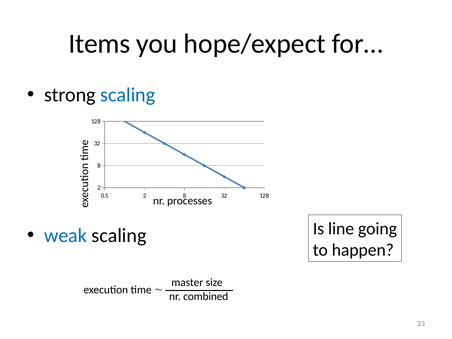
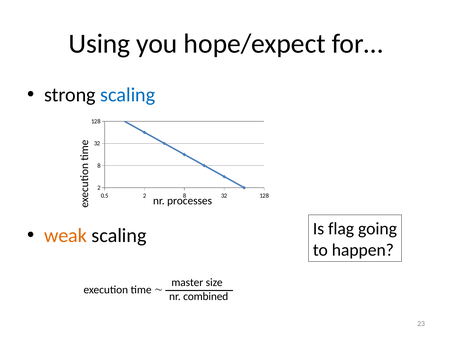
Items: Items -> Using
line: line -> flag
weak colour: blue -> orange
